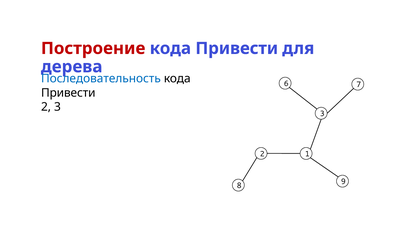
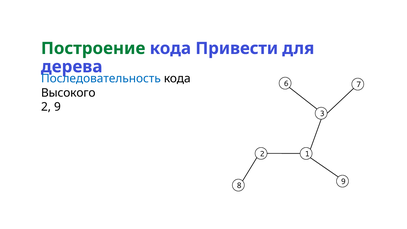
Построение colour: red -> green
Привести at (68, 93): Привести -> Высокого
2 3: 3 -> 9
